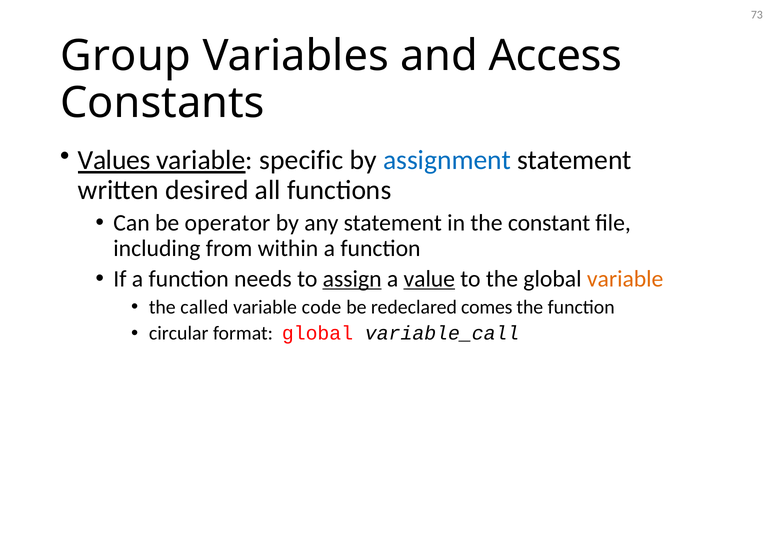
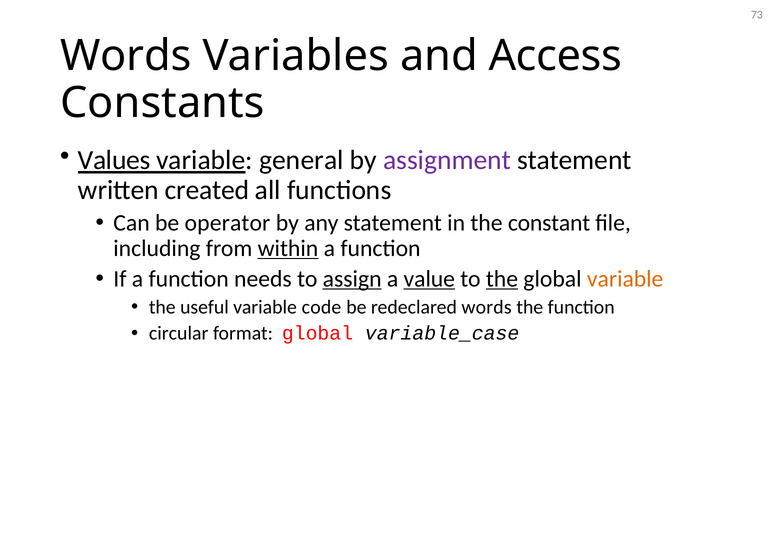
Group at (126, 56): Group -> Words
specific: specific -> general
assignment colour: blue -> purple
desired: desired -> created
within underline: none -> present
the at (502, 279) underline: none -> present
called: called -> useful
redeclared comes: comes -> words
variable_call: variable_call -> variable_case
